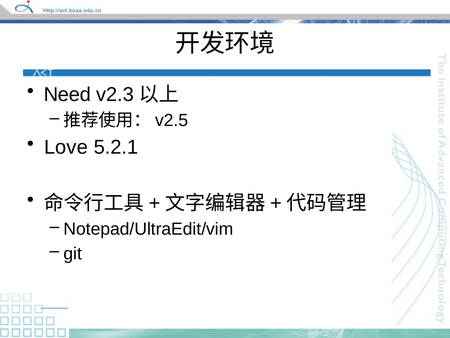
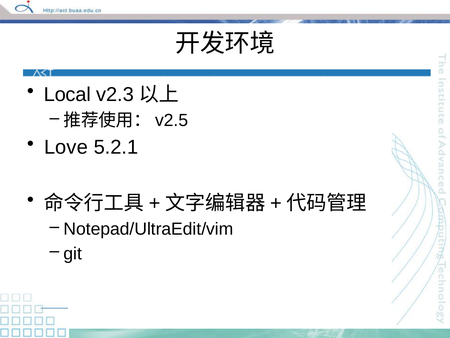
Need: Need -> Local
